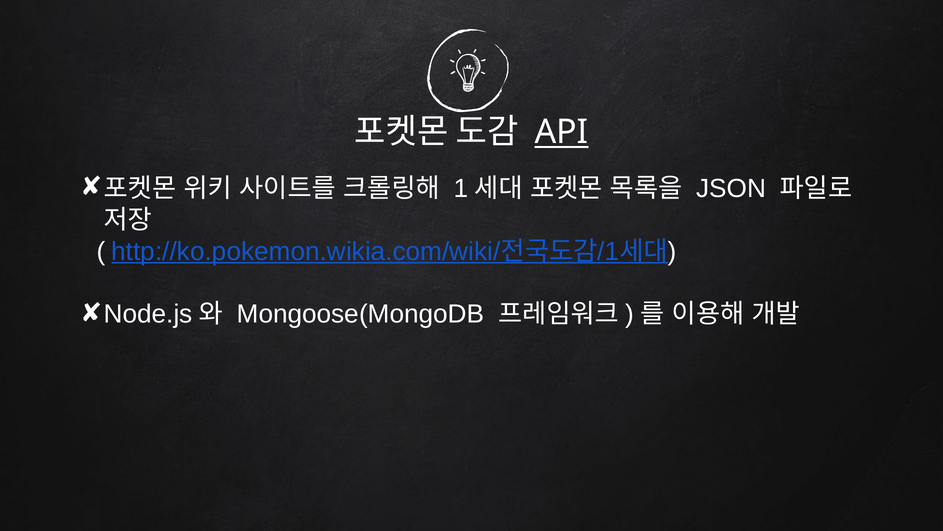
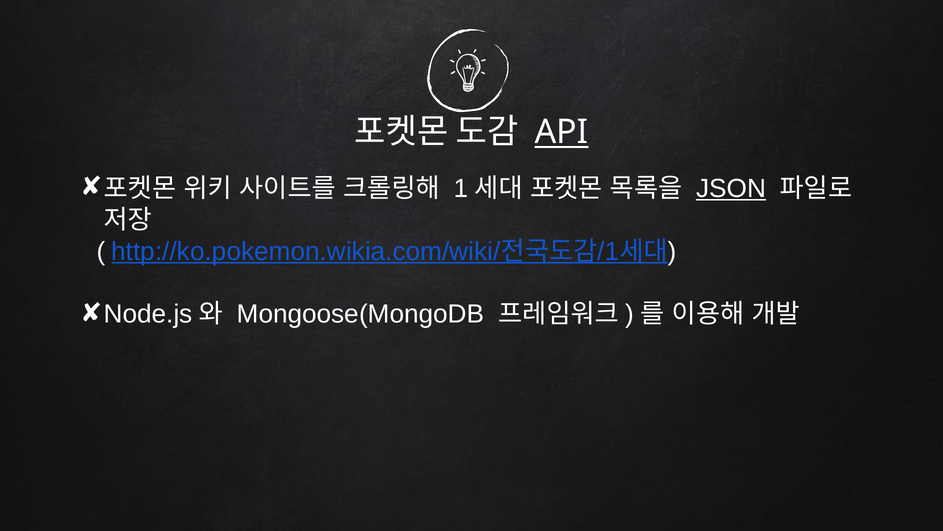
JSON underline: none -> present
